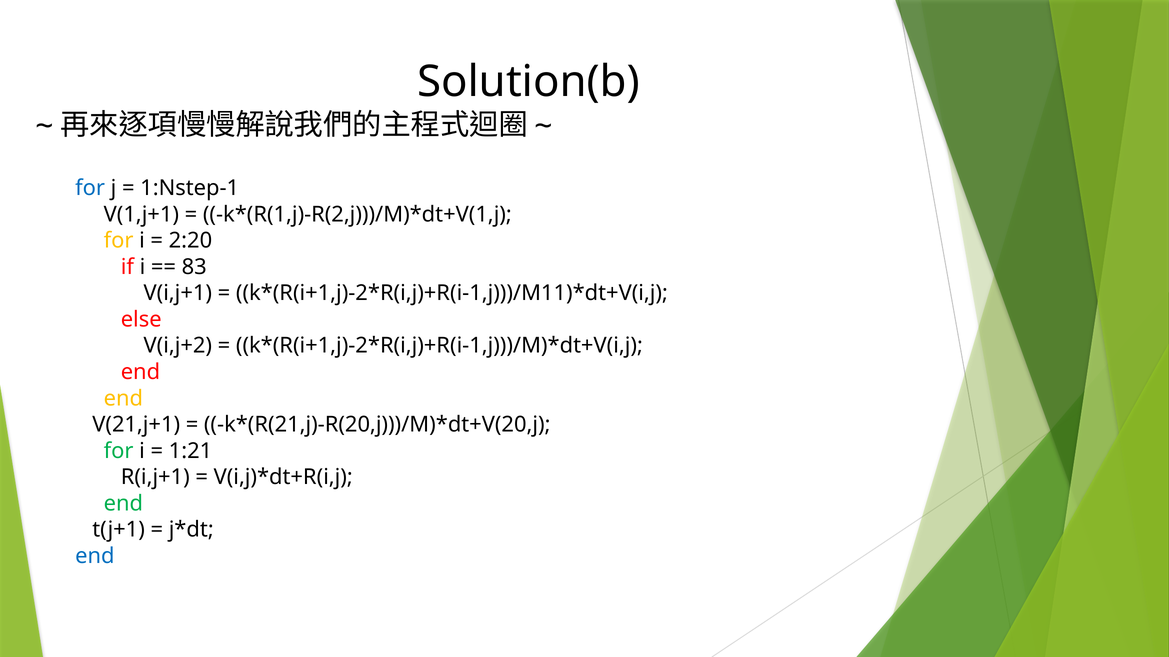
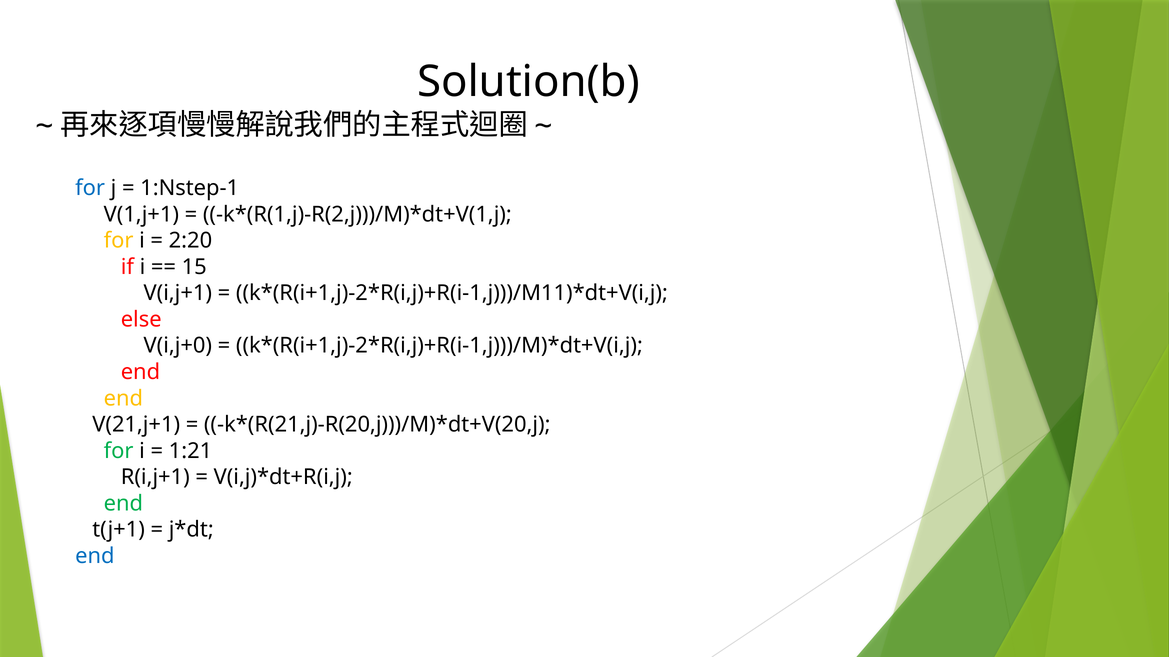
83: 83 -> 15
V(i,j+2: V(i,j+2 -> V(i,j+0
